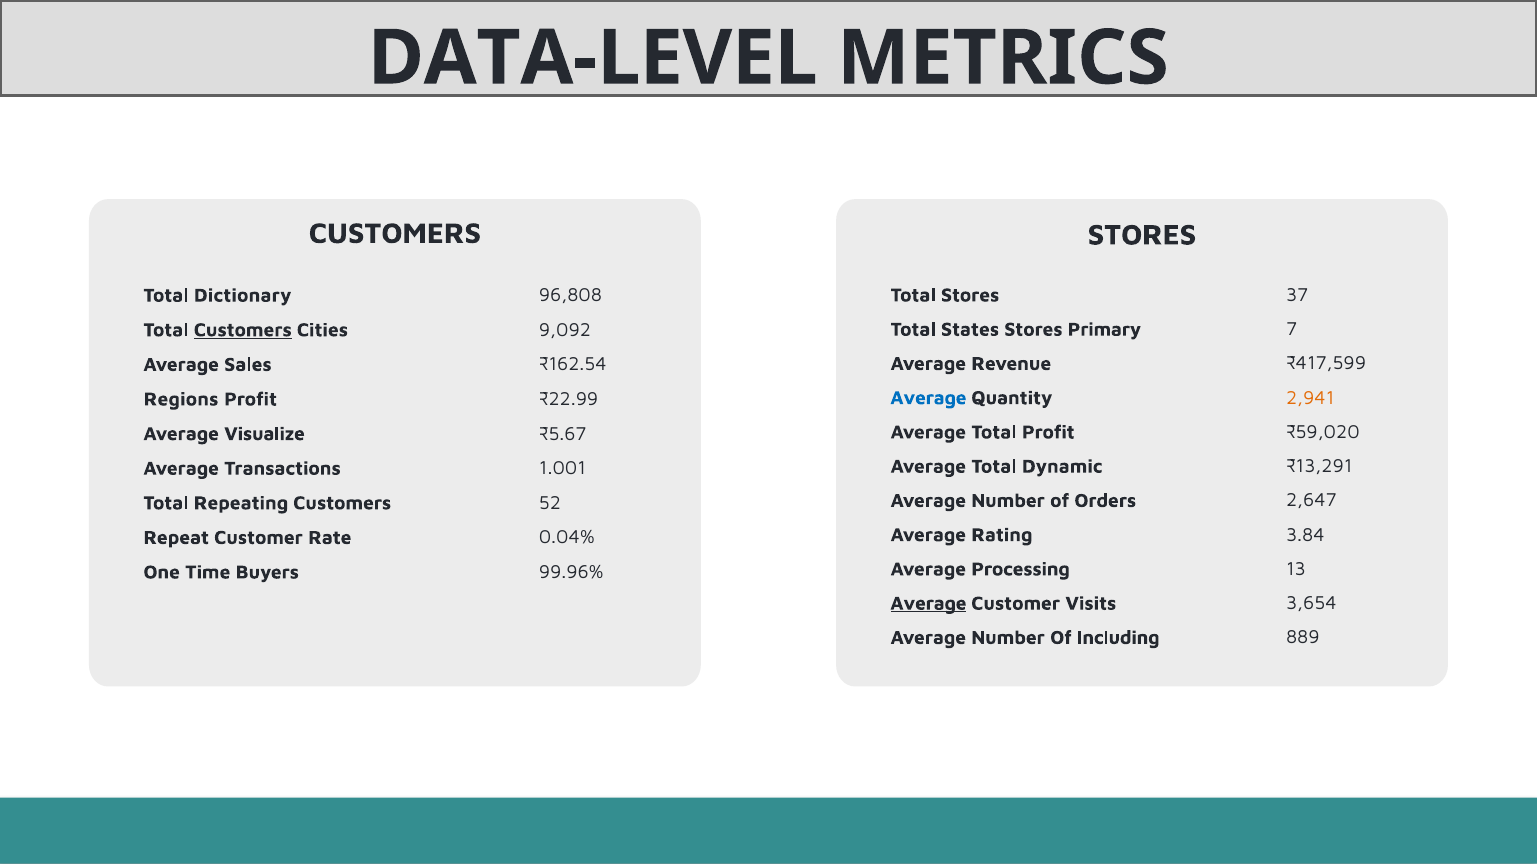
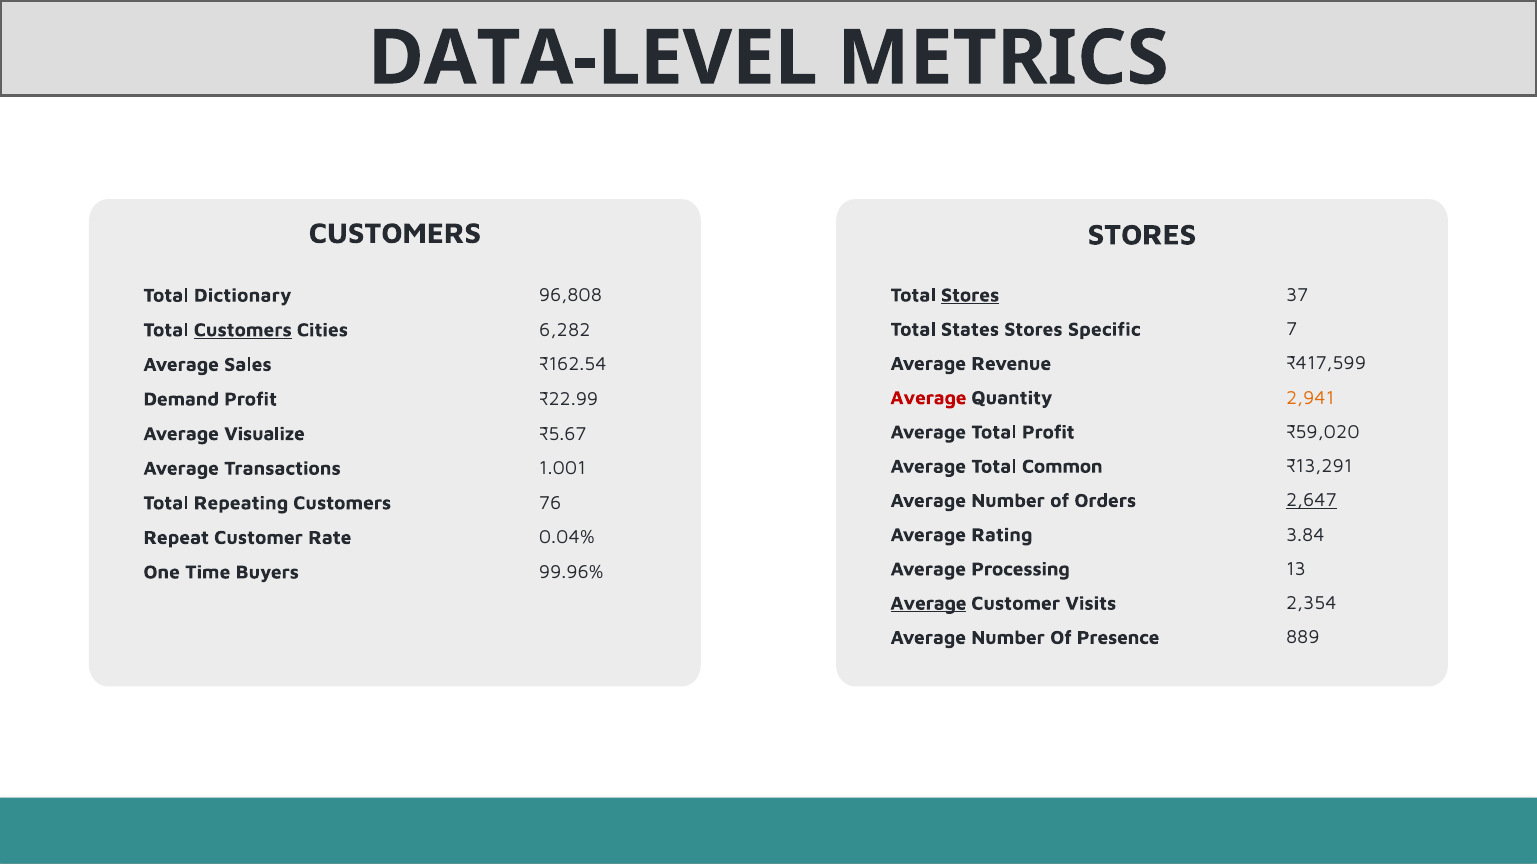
Stores at (970, 295) underline: none -> present
Primary: Primary -> Specific
9,092: 9,092 -> 6,282
Average at (928, 398) colour: blue -> red
Regions: Regions -> Demand
Dynamic: Dynamic -> Common
2,647 underline: none -> present
52: 52 -> 76
3,654: 3,654 -> 2,354
Including: Including -> Presence
